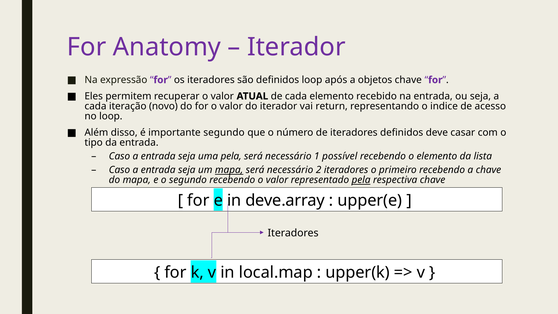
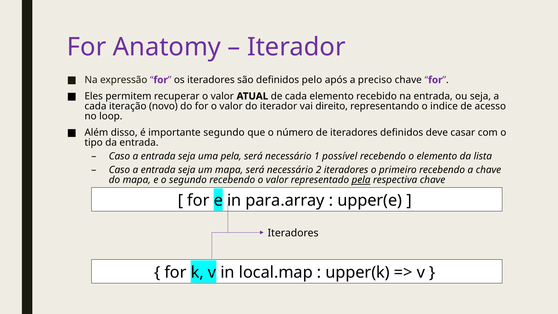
definidos loop: loop -> pelo
objetos: objetos -> preciso
return: return -> direito
mapa at (229, 170) underline: present -> none
deve.array: deve.array -> para.array
